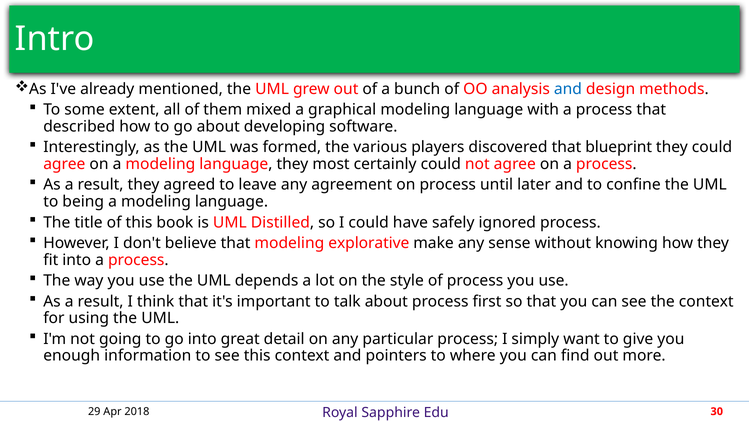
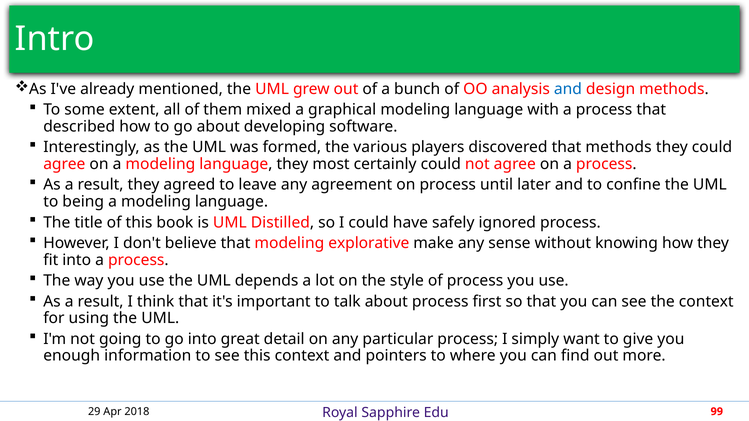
that blueprint: blueprint -> methods
30: 30 -> 99
